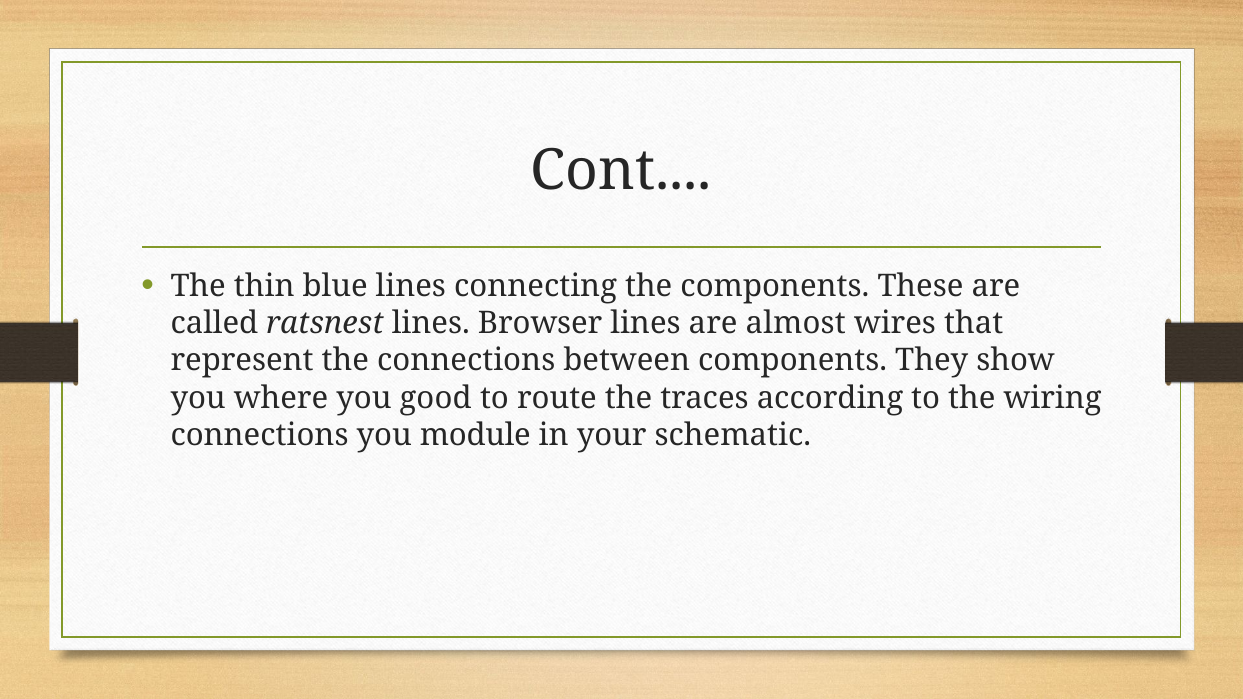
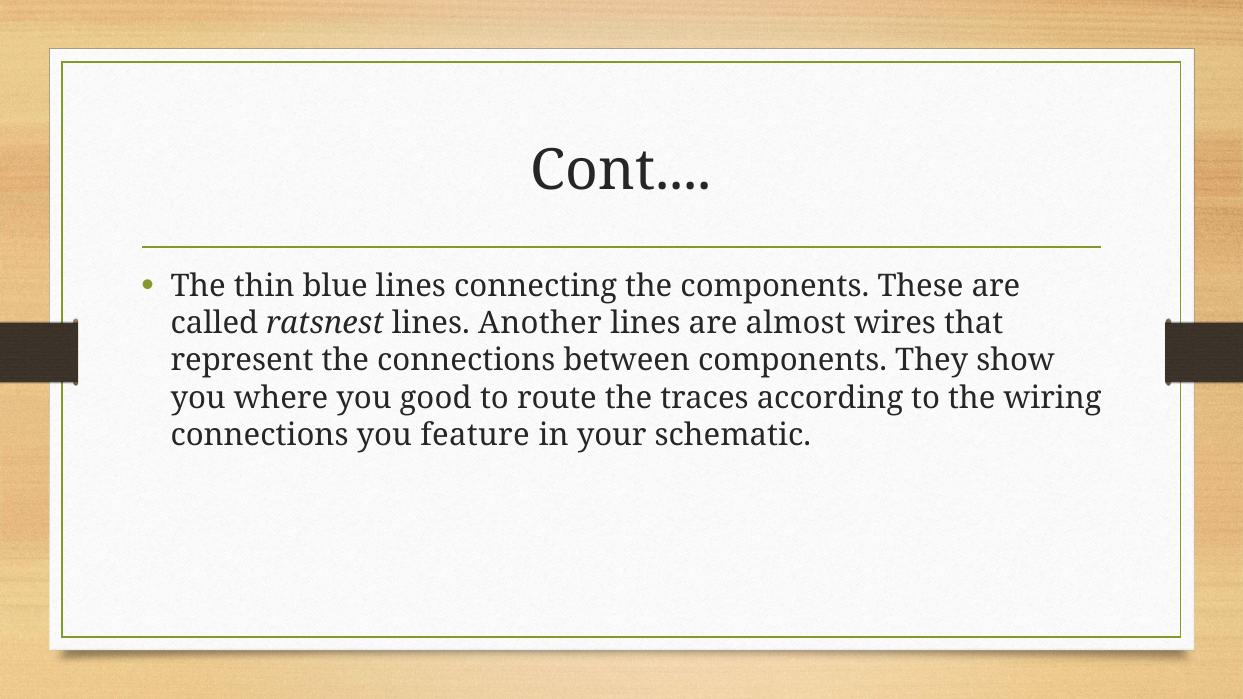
Browser: Browser -> Another
module: module -> feature
